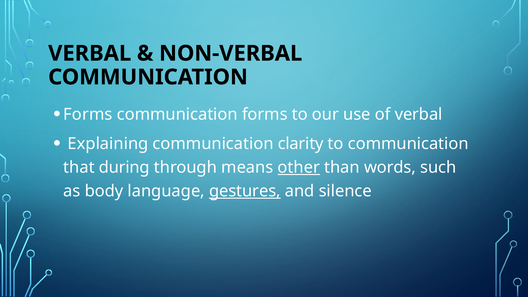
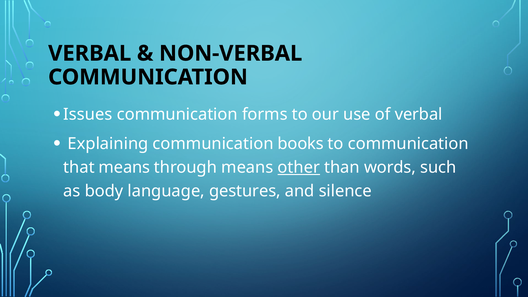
Forms at (88, 114): Forms -> Issues
clarity: clarity -> books
that during: during -> means
gestures underline: present -> none
